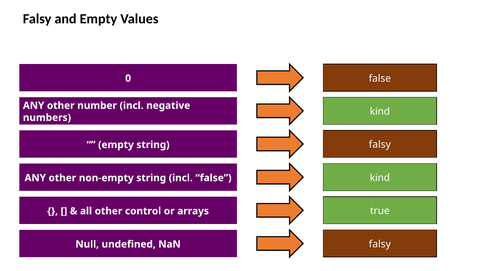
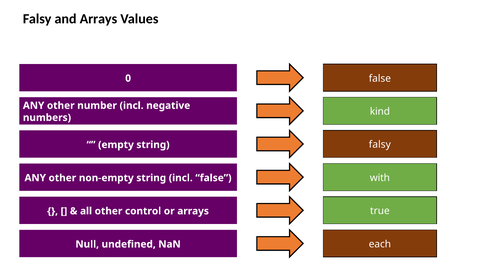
and Empty: Empty -> Arrays
kind at (380, 178): kind -> with
falsy at (380, 244): falsy -> each
